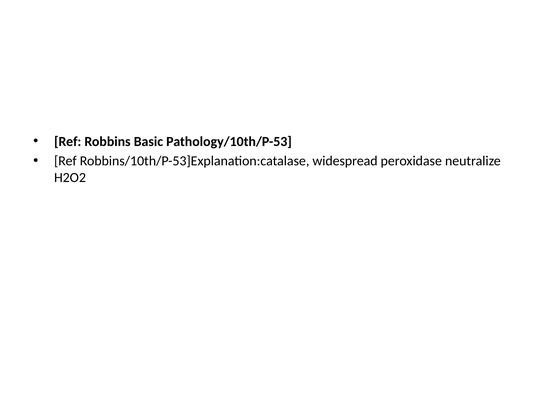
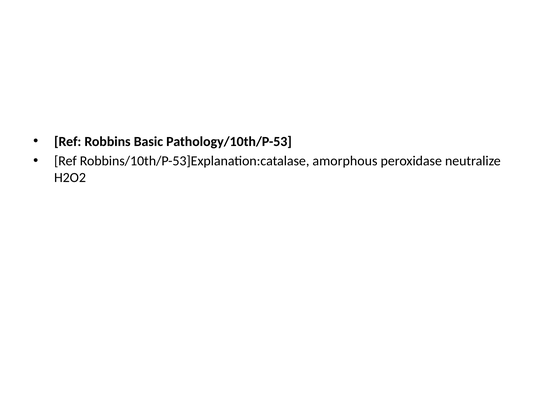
widespread: widespread -> amorphous
